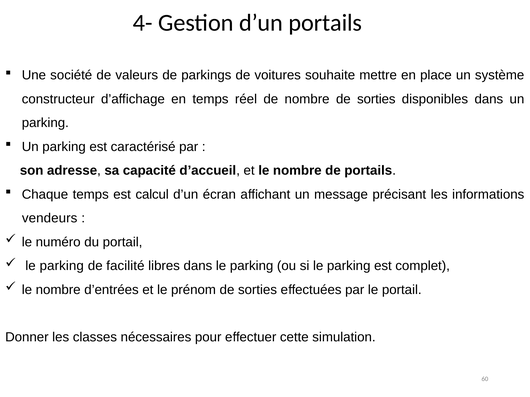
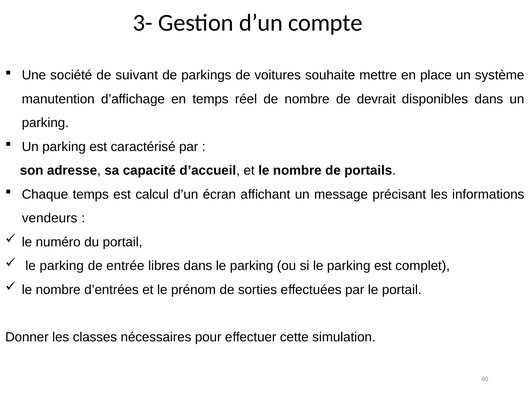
4-: 4- -> 3-
d’un portails: portails -> compte
valeurs: valeurs -> suivant
constructeur: constructeur -> manutention
nombre de sorties: sorties -> devrait
facilité: facilité -> entrée
